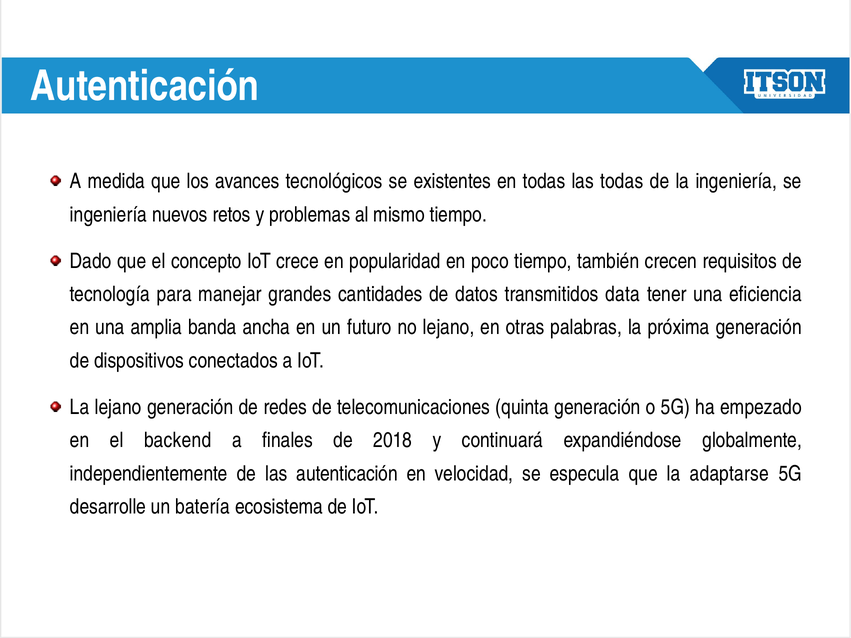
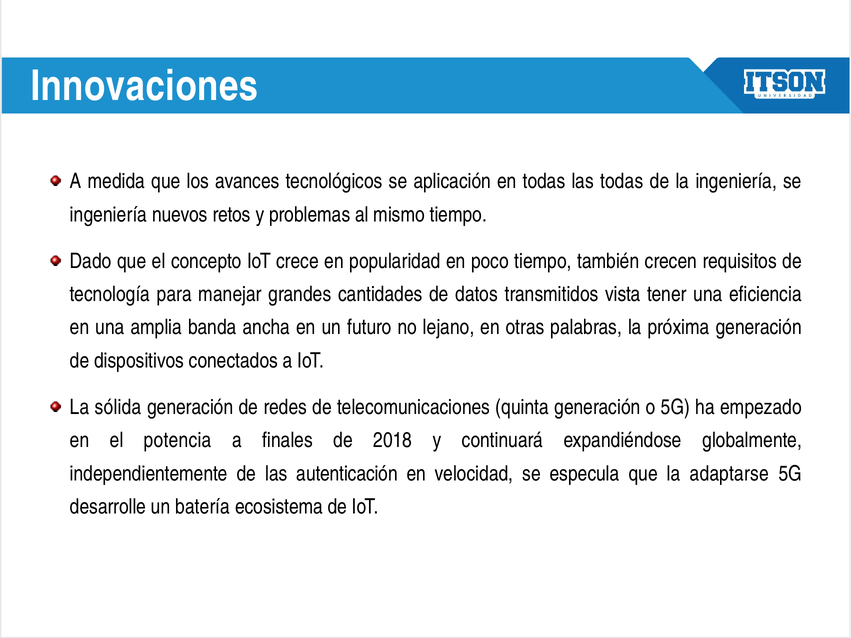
Autenticación at (145, 86): Autenticación -> Innovaciones
existentes: existentes -> aplicación
data: data -> vista
La lejano: lejano -> sólida
backend: backend -> potencia
